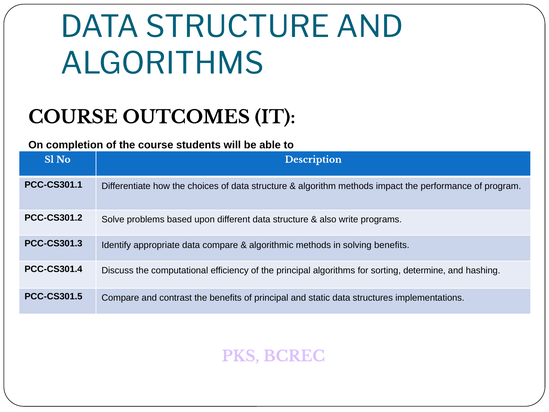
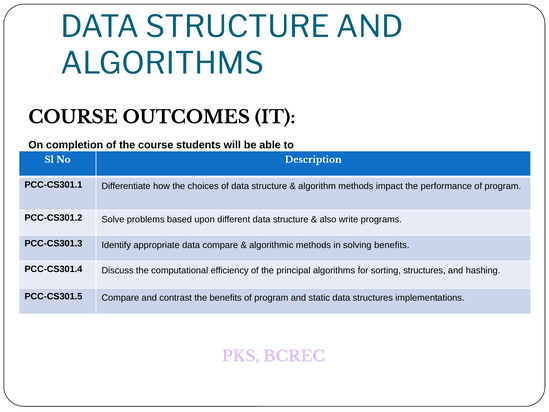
sorting determine: determine -> structures
benefits of principal: principal -> program
